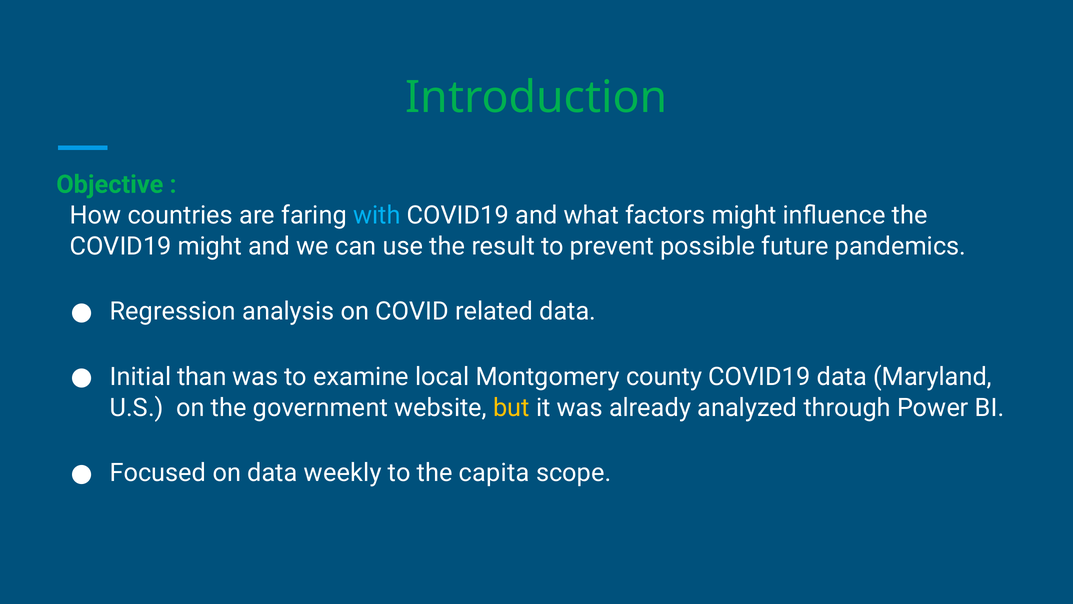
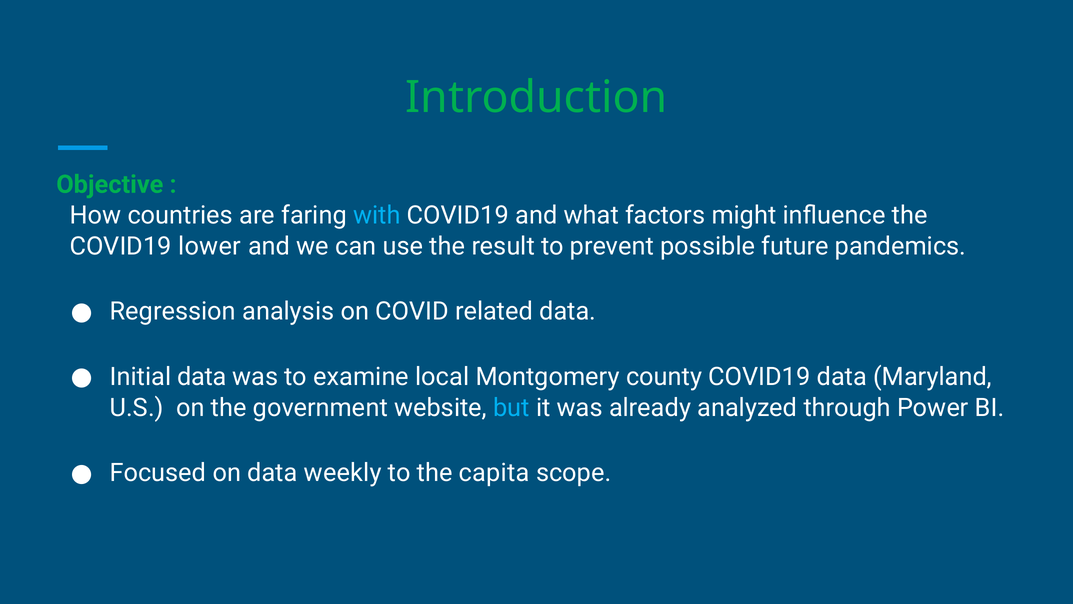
COVID19 might: might -> lower
Initial than: than -> data
but colour: yellow -> light blue
